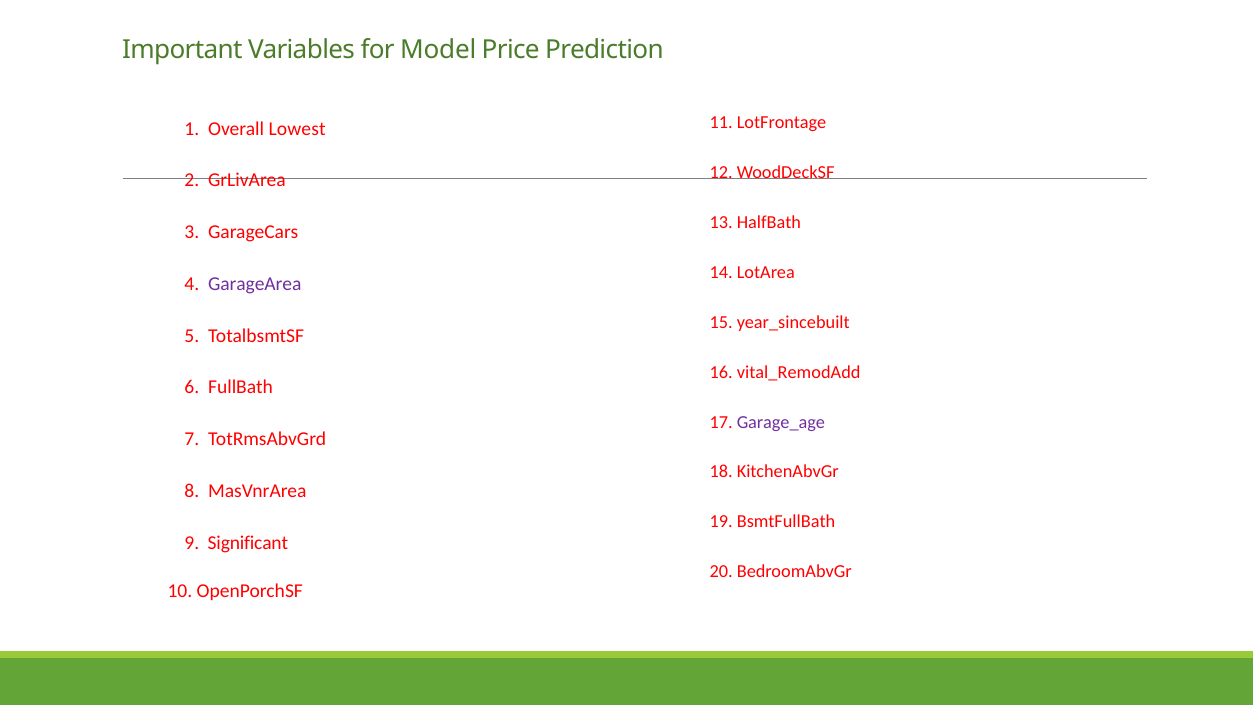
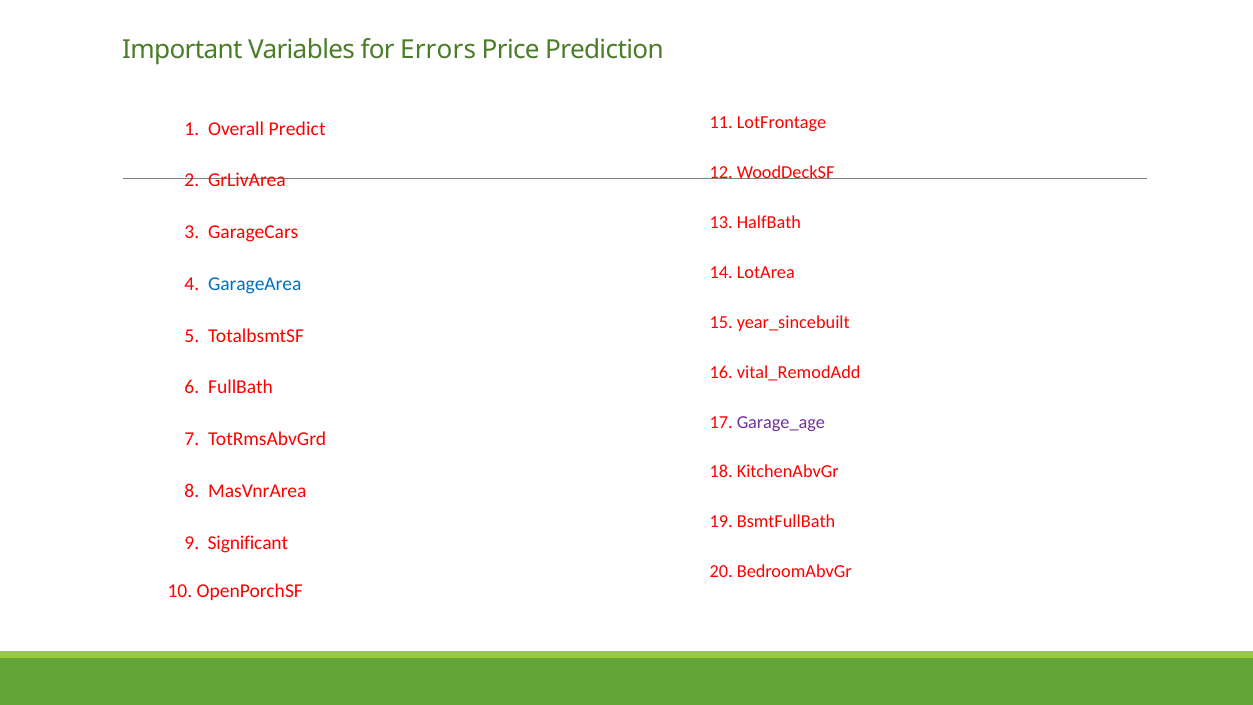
Model: Model -> Errors
Lowest: Lowest -> Predict
GarageArea colour: purple -> blue
